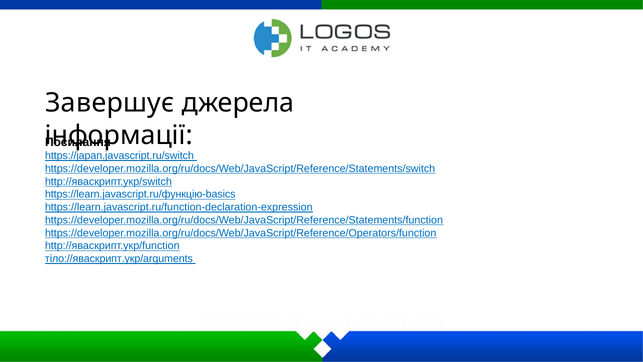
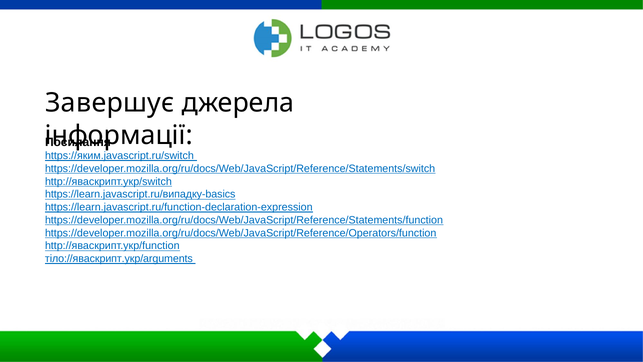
https://japan.javascript.ru/switch: https://japan.javascript.ru/switch -> https://яким.javascript.ru/switch
https://learn.javascript.ru/функцію-basics: https://learn.javascript.ru/функцію-basics -> https://learn.javascript.ru/випадку-basics
